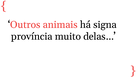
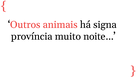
delas…: delas… -> noite…
